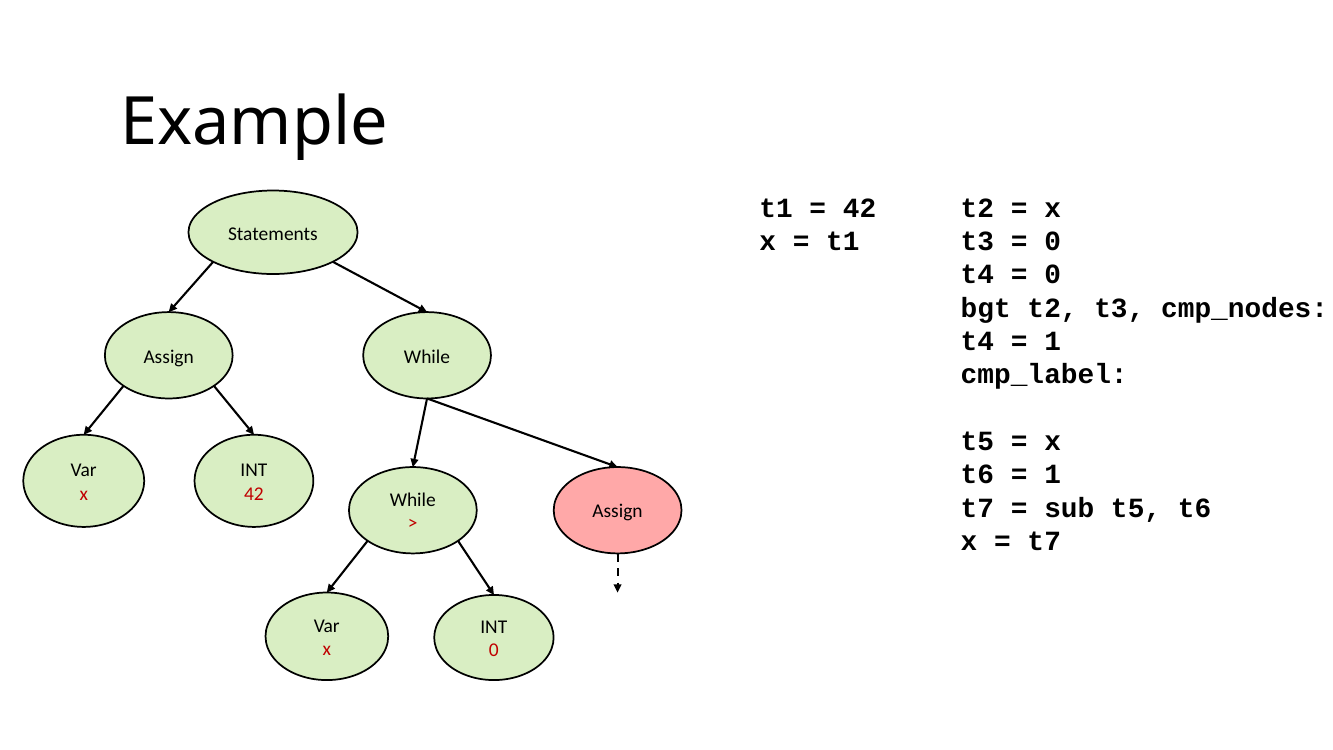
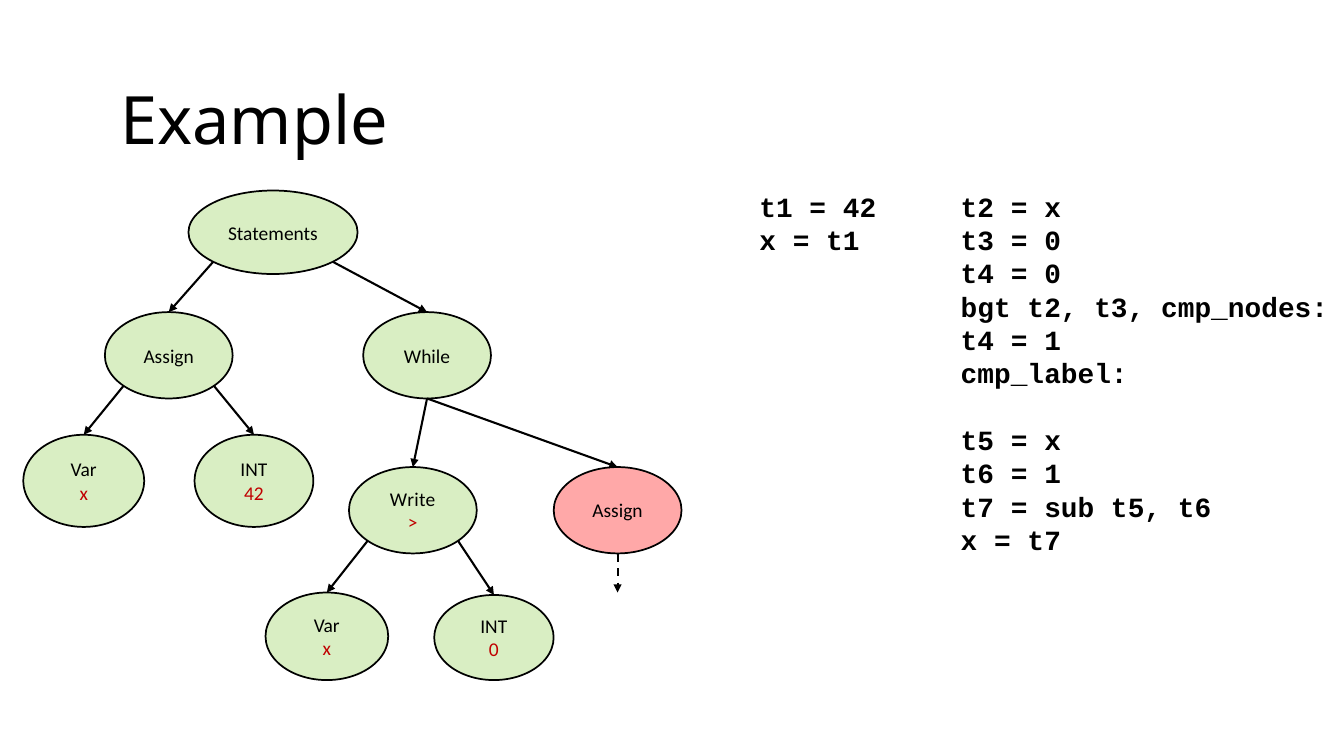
While at (413, 500): While -> Write
